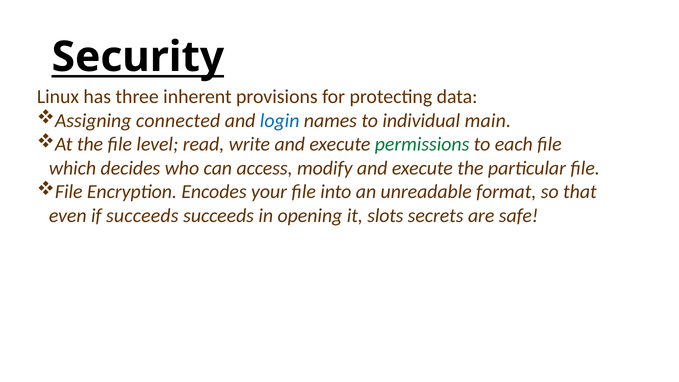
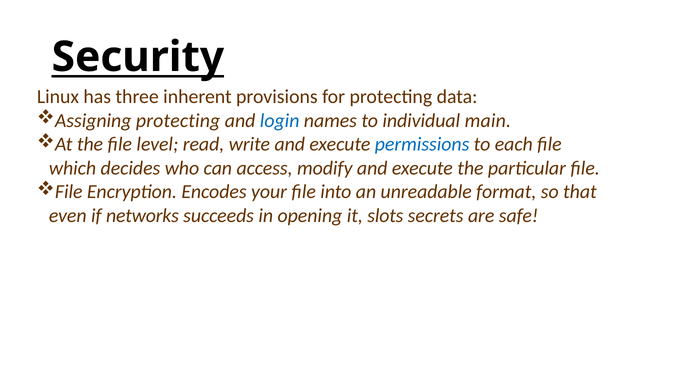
Assigning connected: connected -> protecting
permissions colour: green -> blue
if succeeds: succeeds -> networks
